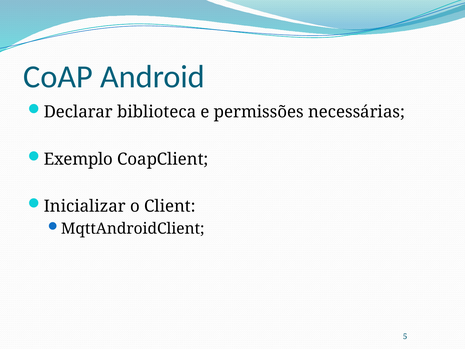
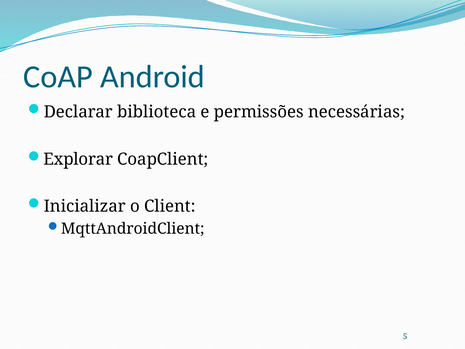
Exemplo: Exemplo -> Explorar
